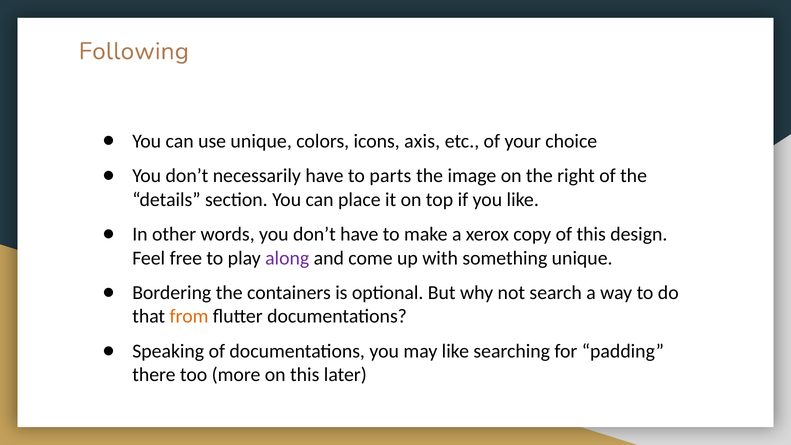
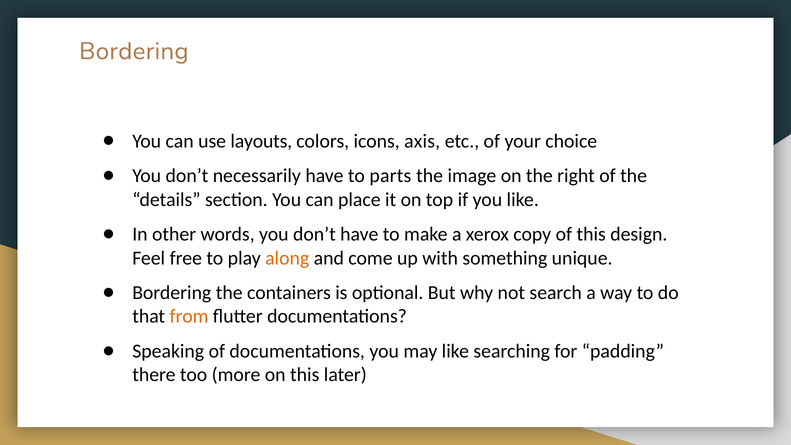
Following at (134, 51): Following -> Bordering
use unique: unique -> layouts
along colour: purple -> orange
